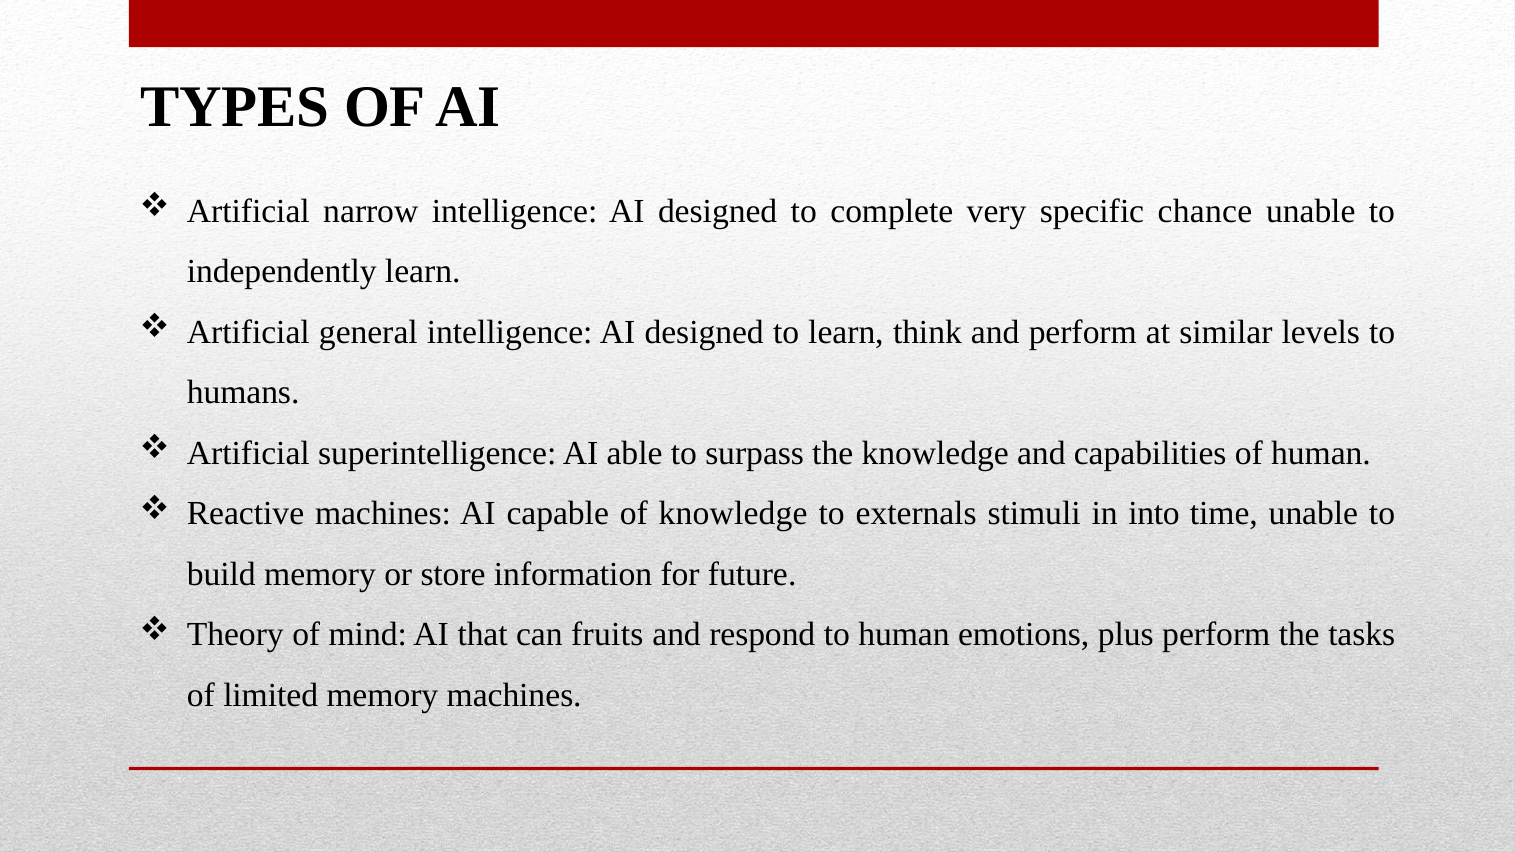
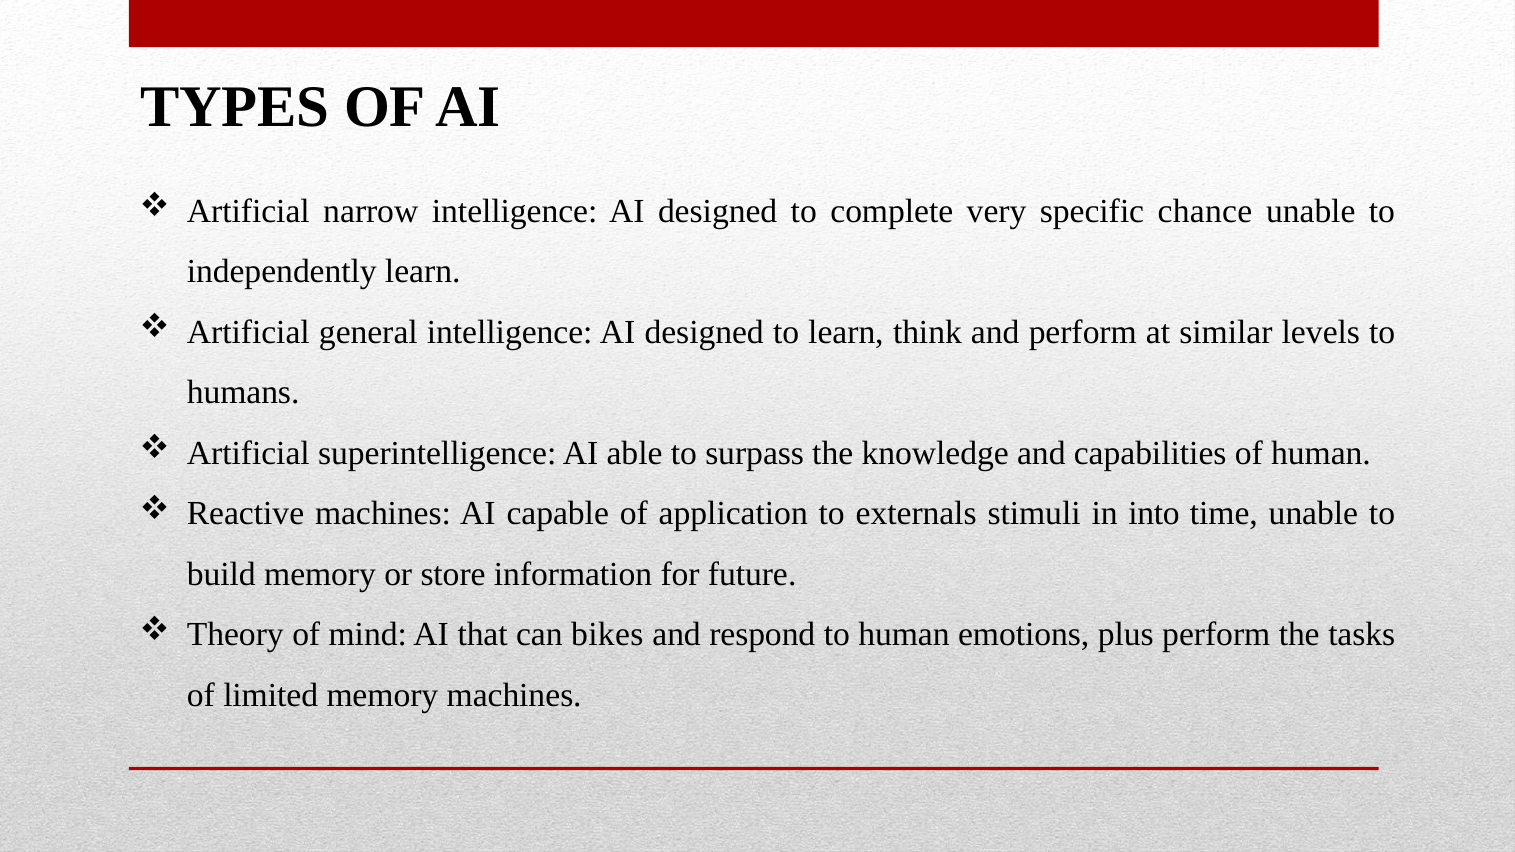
of knowledge: knowledge -> application
fruits: fruits -> bikes
